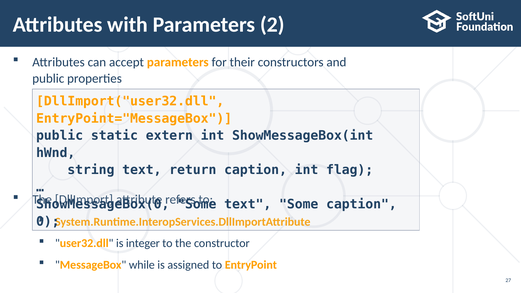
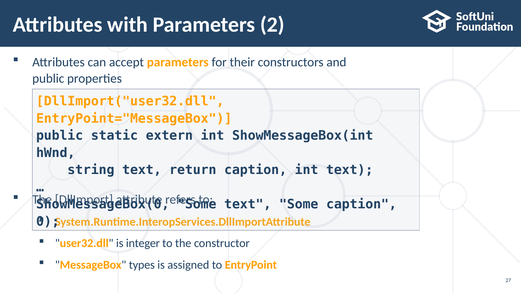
int flag: flag -> text
while: while -> types
